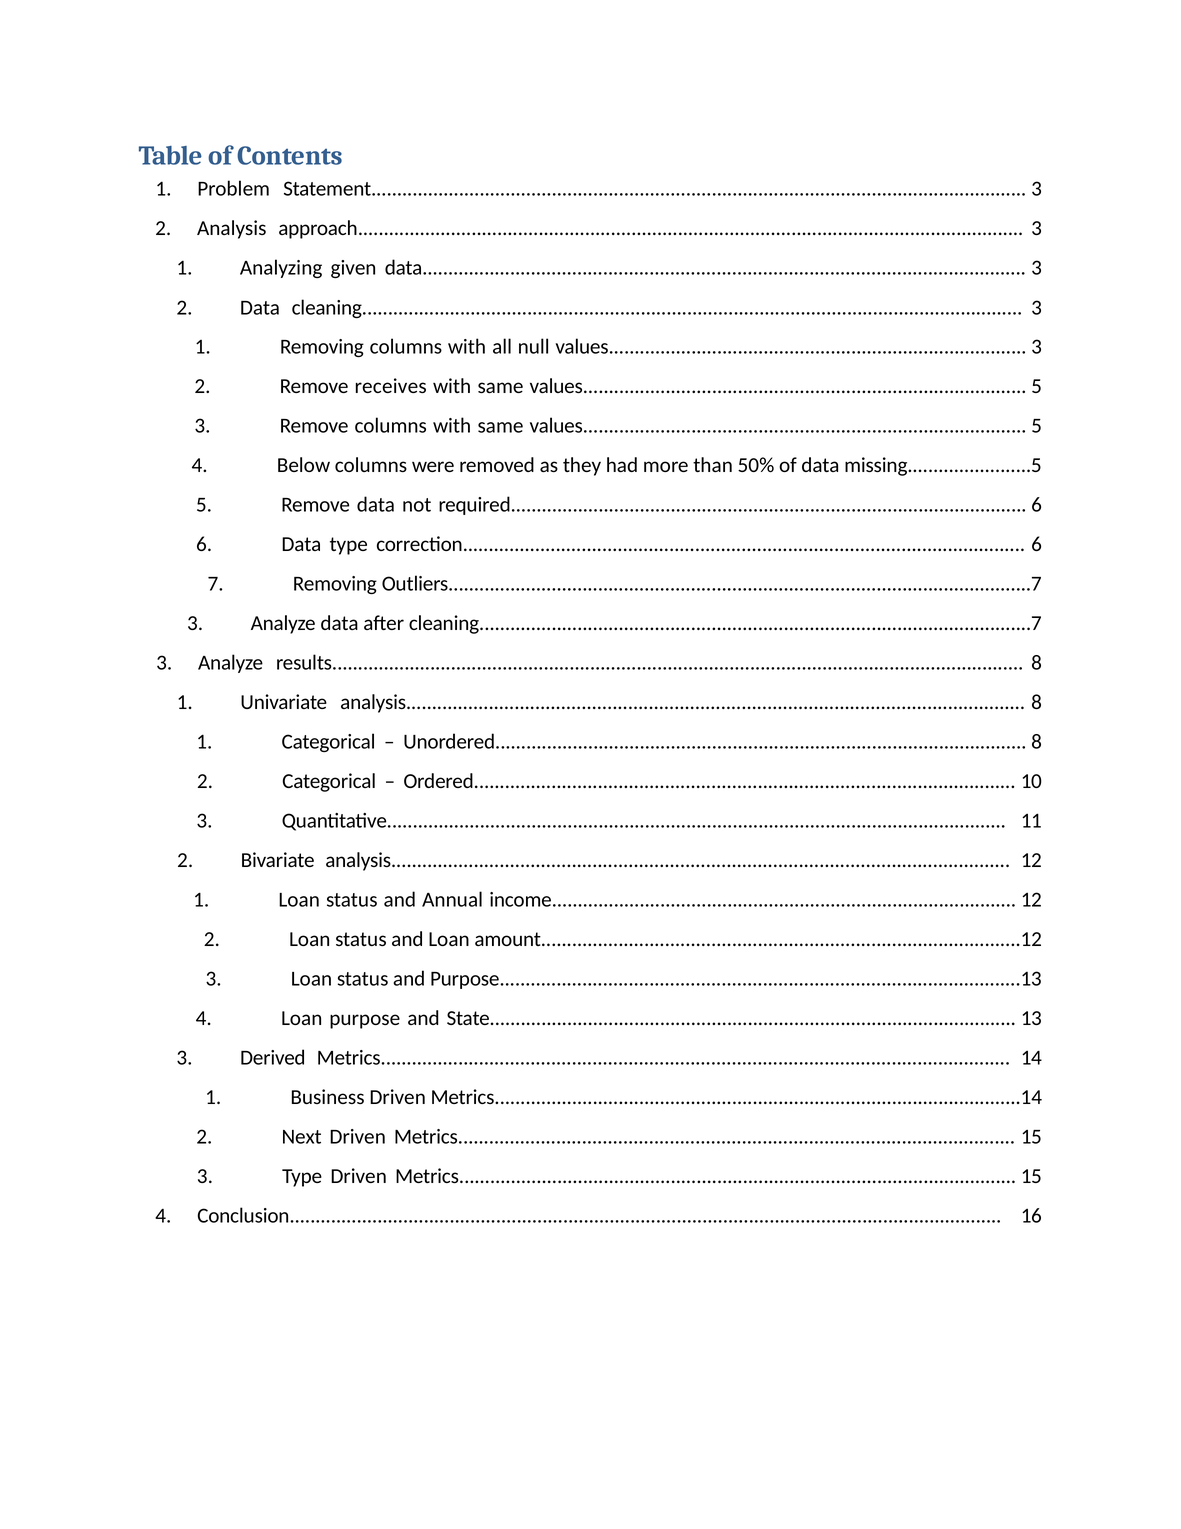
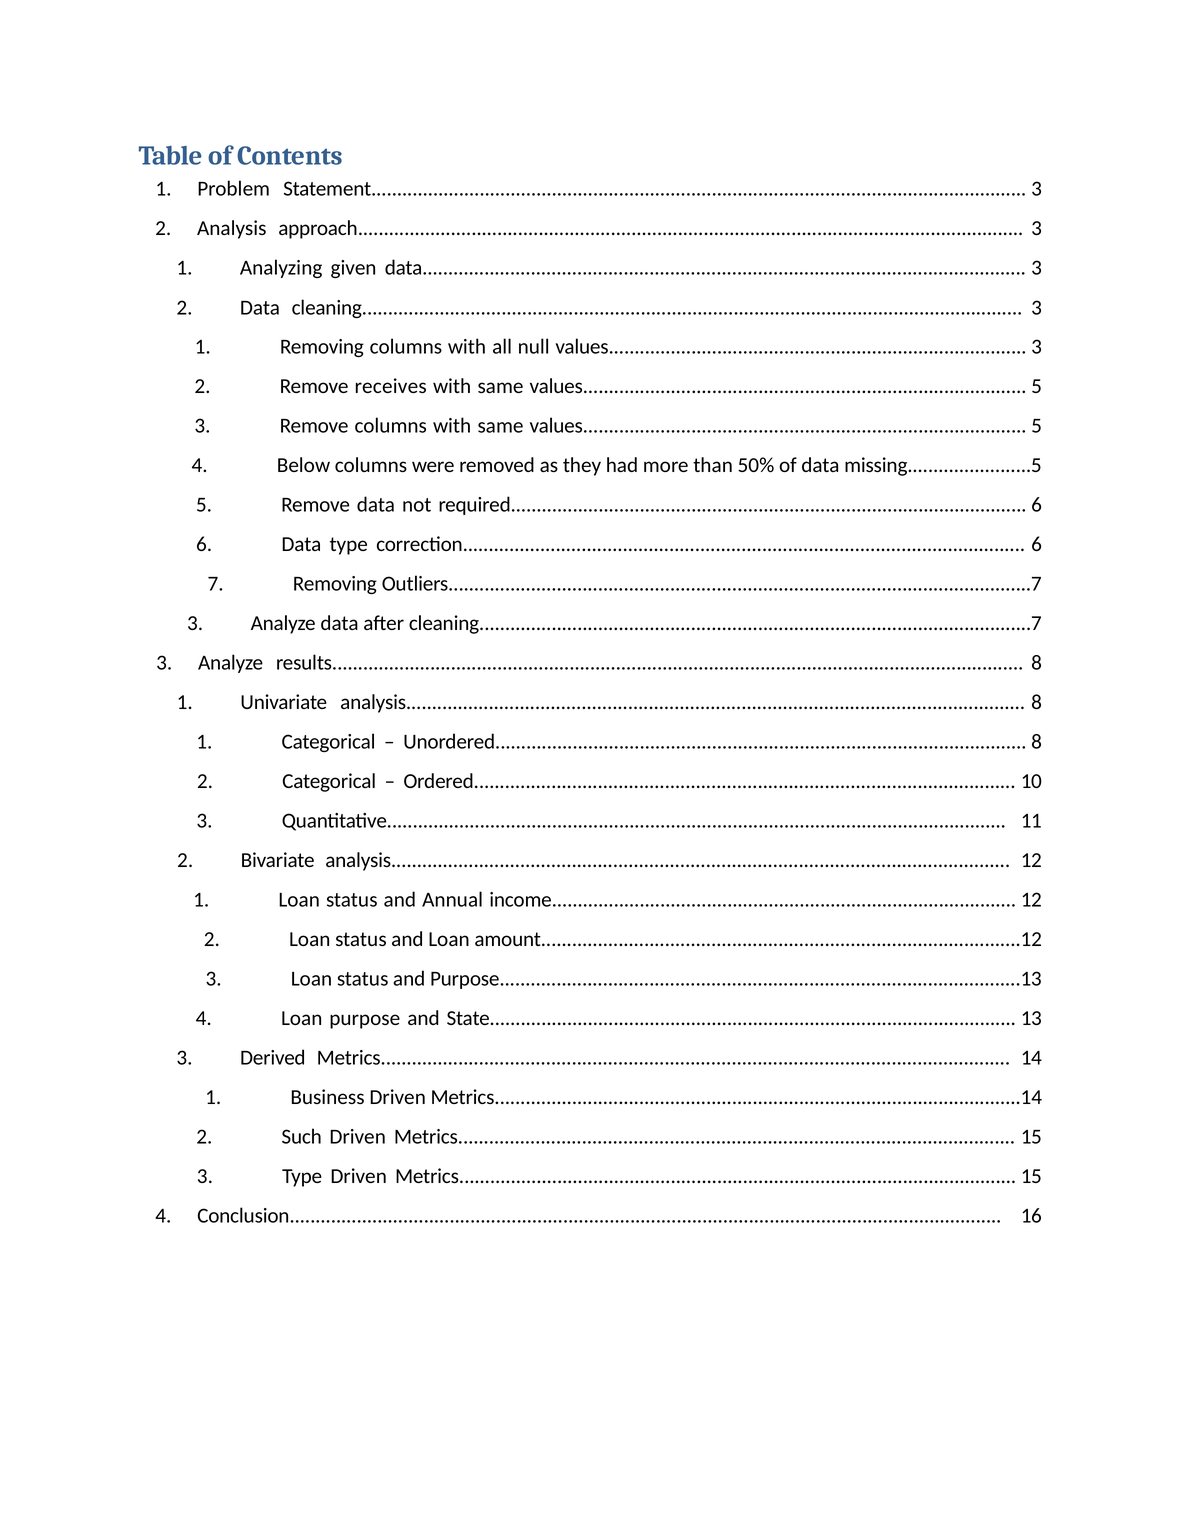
Next: Next -> Such
